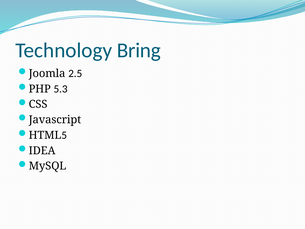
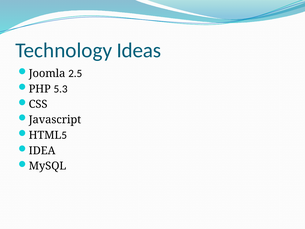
Bring: Bring -> Ideas
